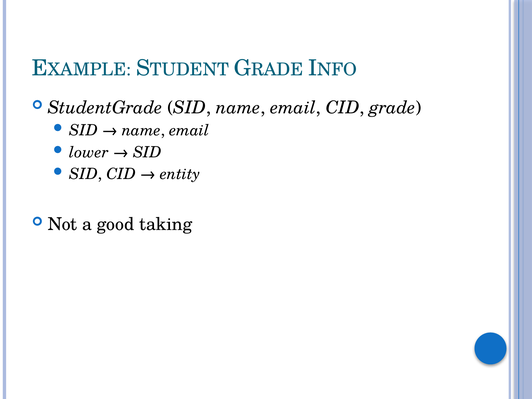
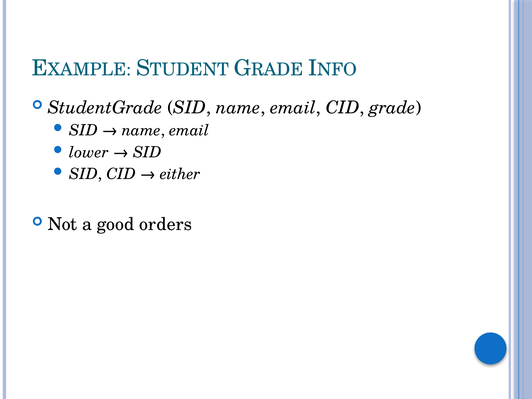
entity: entity -> either
taking: taking -> orders
